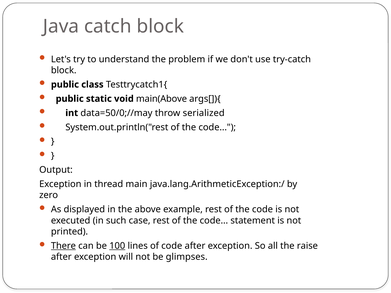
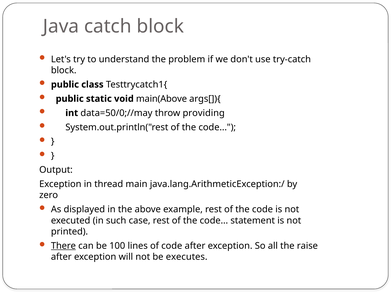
serialized: serialized -> providing
100 underline: present -> none
glimpses: glimpses -> executes
